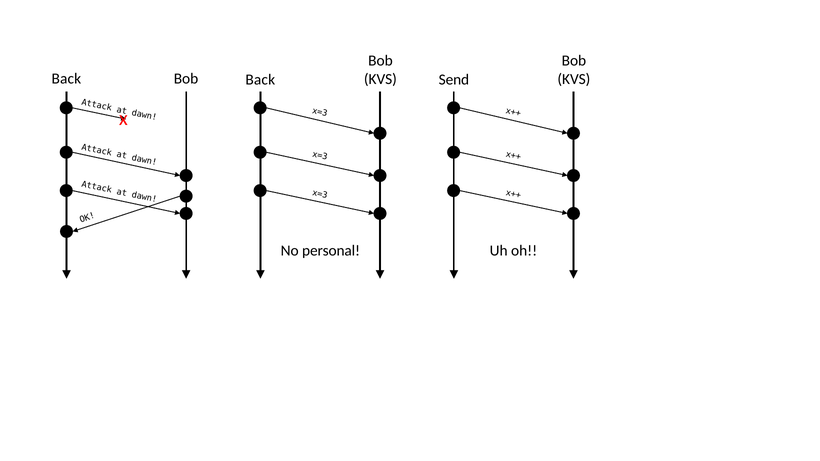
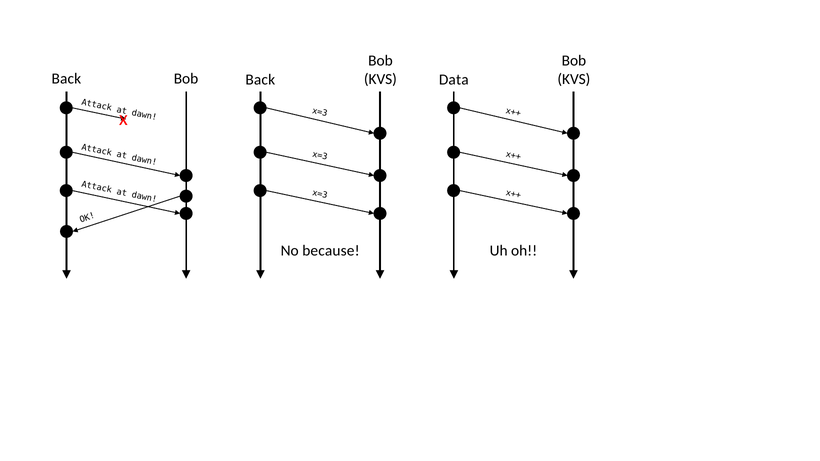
Send: Send -> Data
personal: personal -> because
